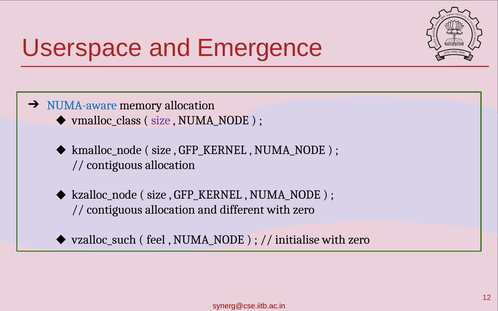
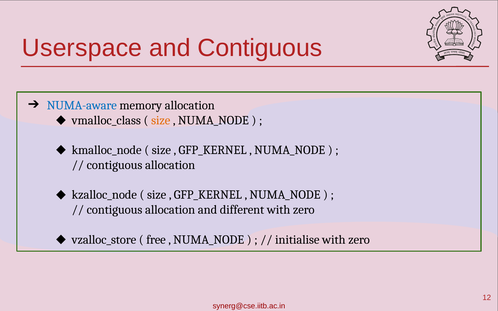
and Emergence: Emergence -> Contiguous
size at (161, 120) colour: purple -> orange
vzalloc_such: vzalloc_such -> vzalloc_store
feel: feel -> free
